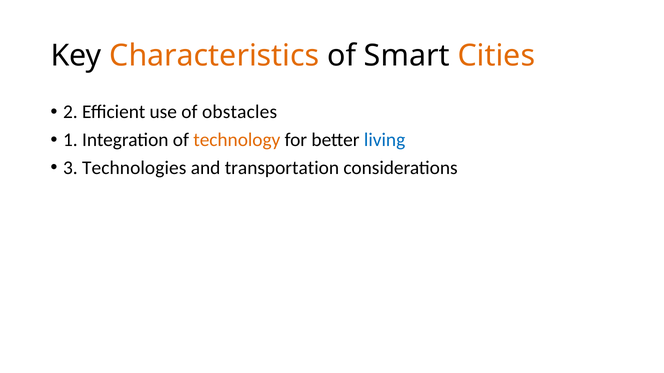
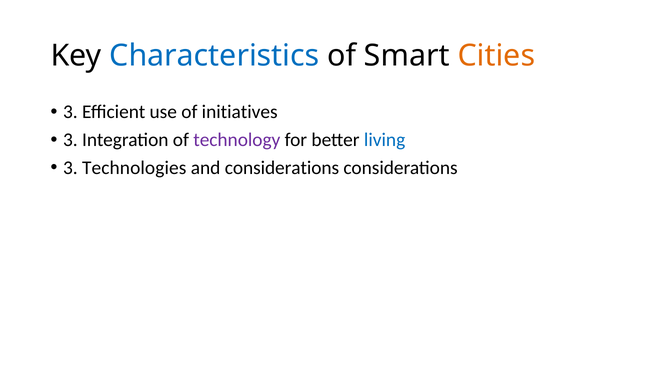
Characteristics colour: orange -> blue
2 at (70, 112): 2 -> 3
obstacles: obstacles -> initiatives
1 at (70, 140): 1 -> 3
technology colour: orange -> purple
and transportation: transportation -> considerations
